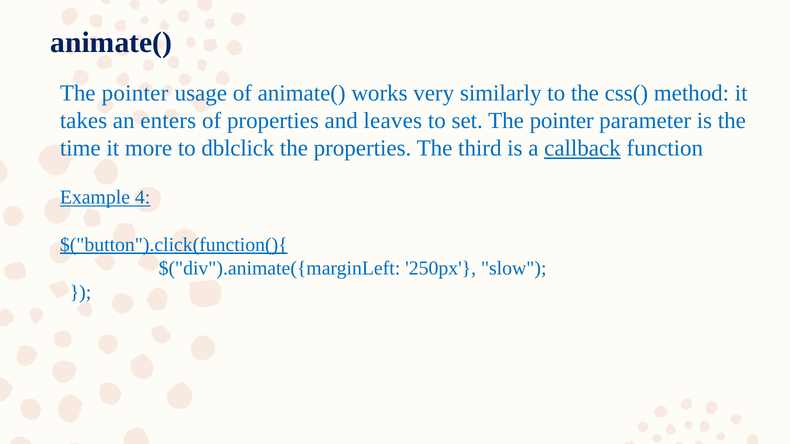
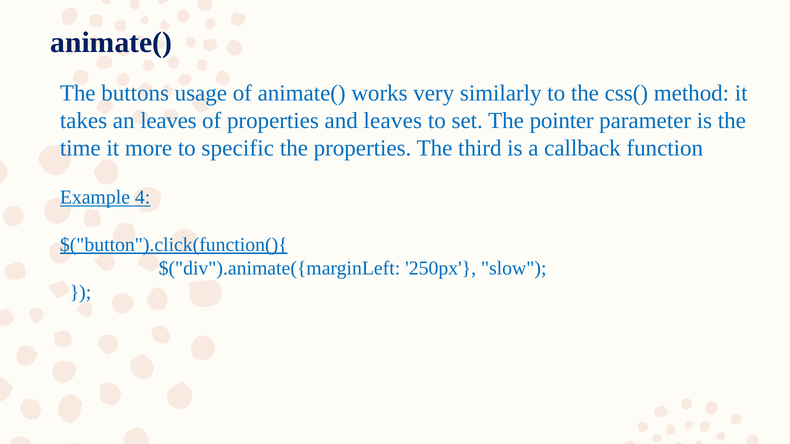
pointer at (135, 93): pointer -> buttons
an enters: enters -> leaves
dblclick: dblclick -> specific
callback underline: present -> none
